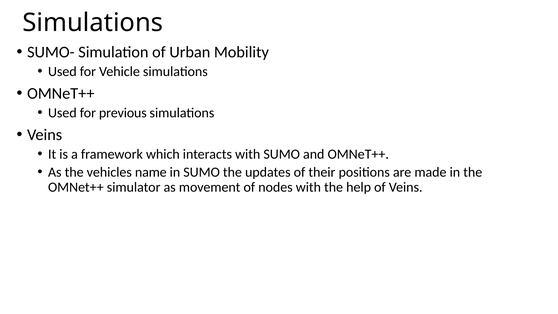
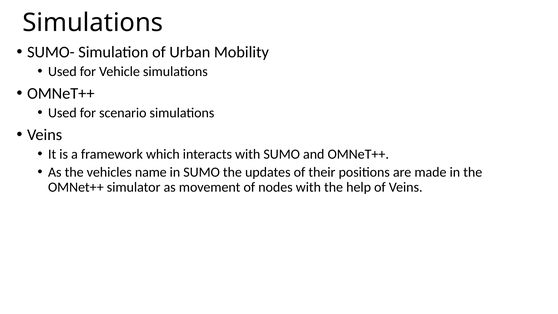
previous: previous -> scenario
